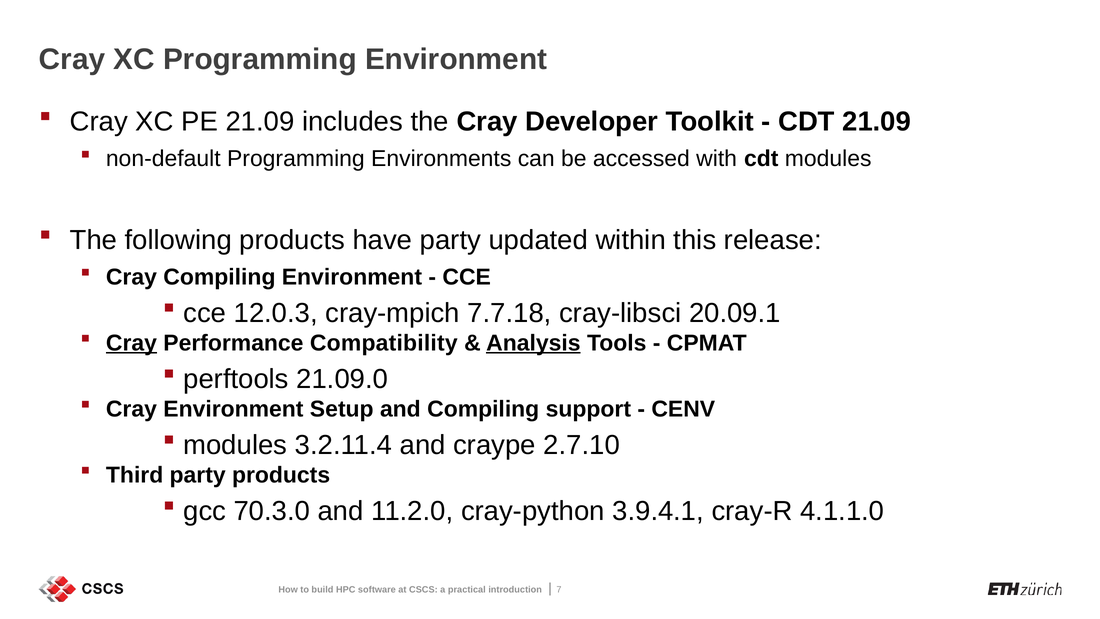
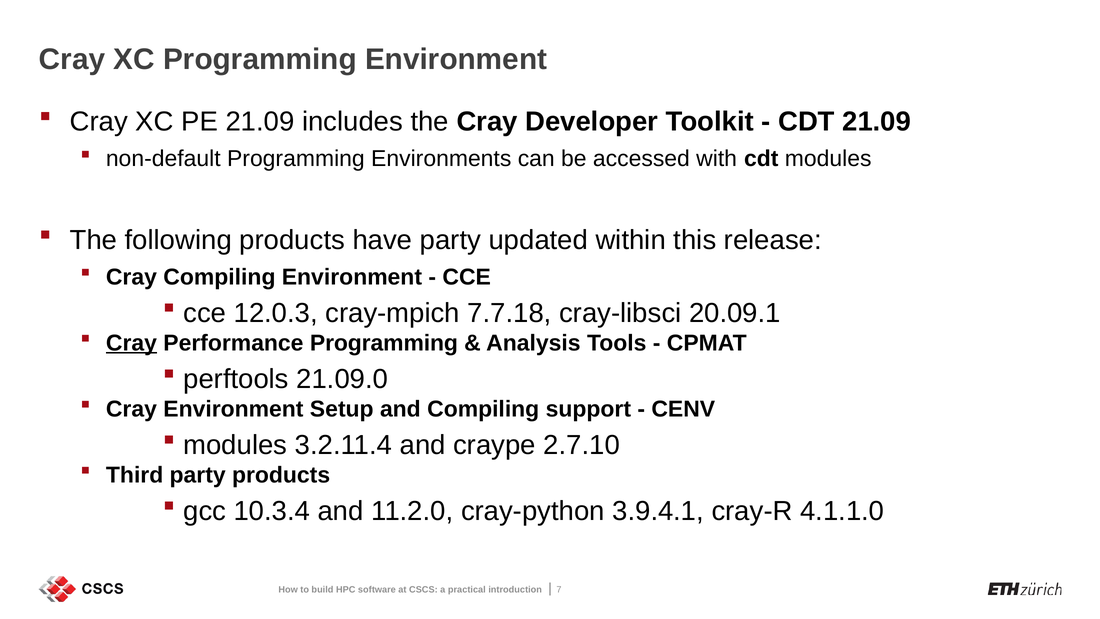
Performance Compatibility: Compatibility -> Programming
Analysis underline: present -> none
70.3.0: 70.3.0 -> 10.3.4
